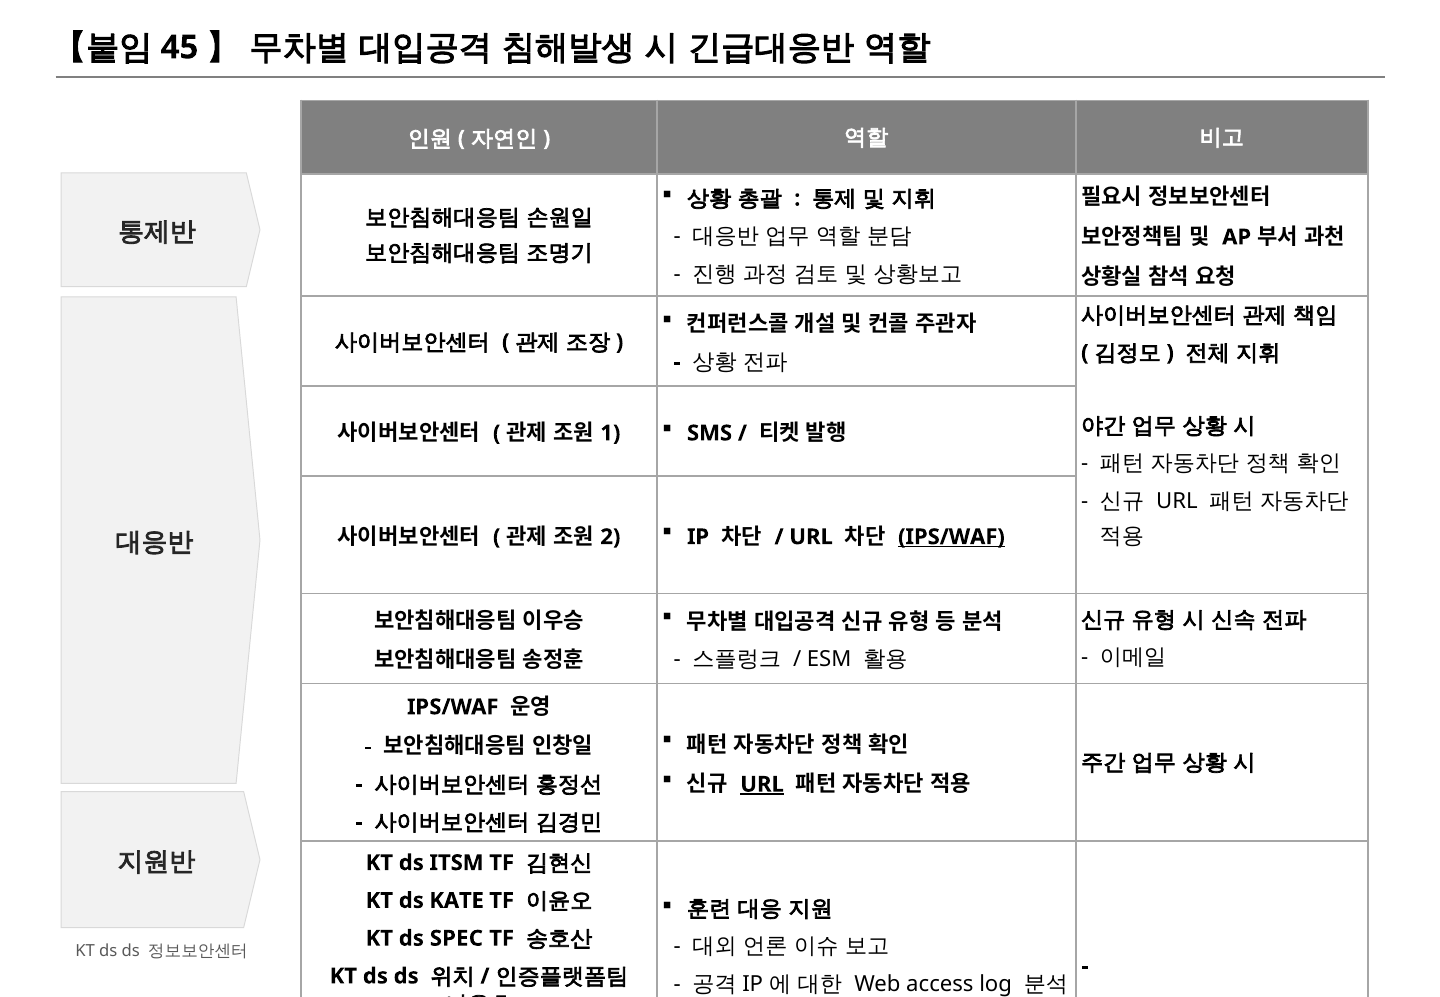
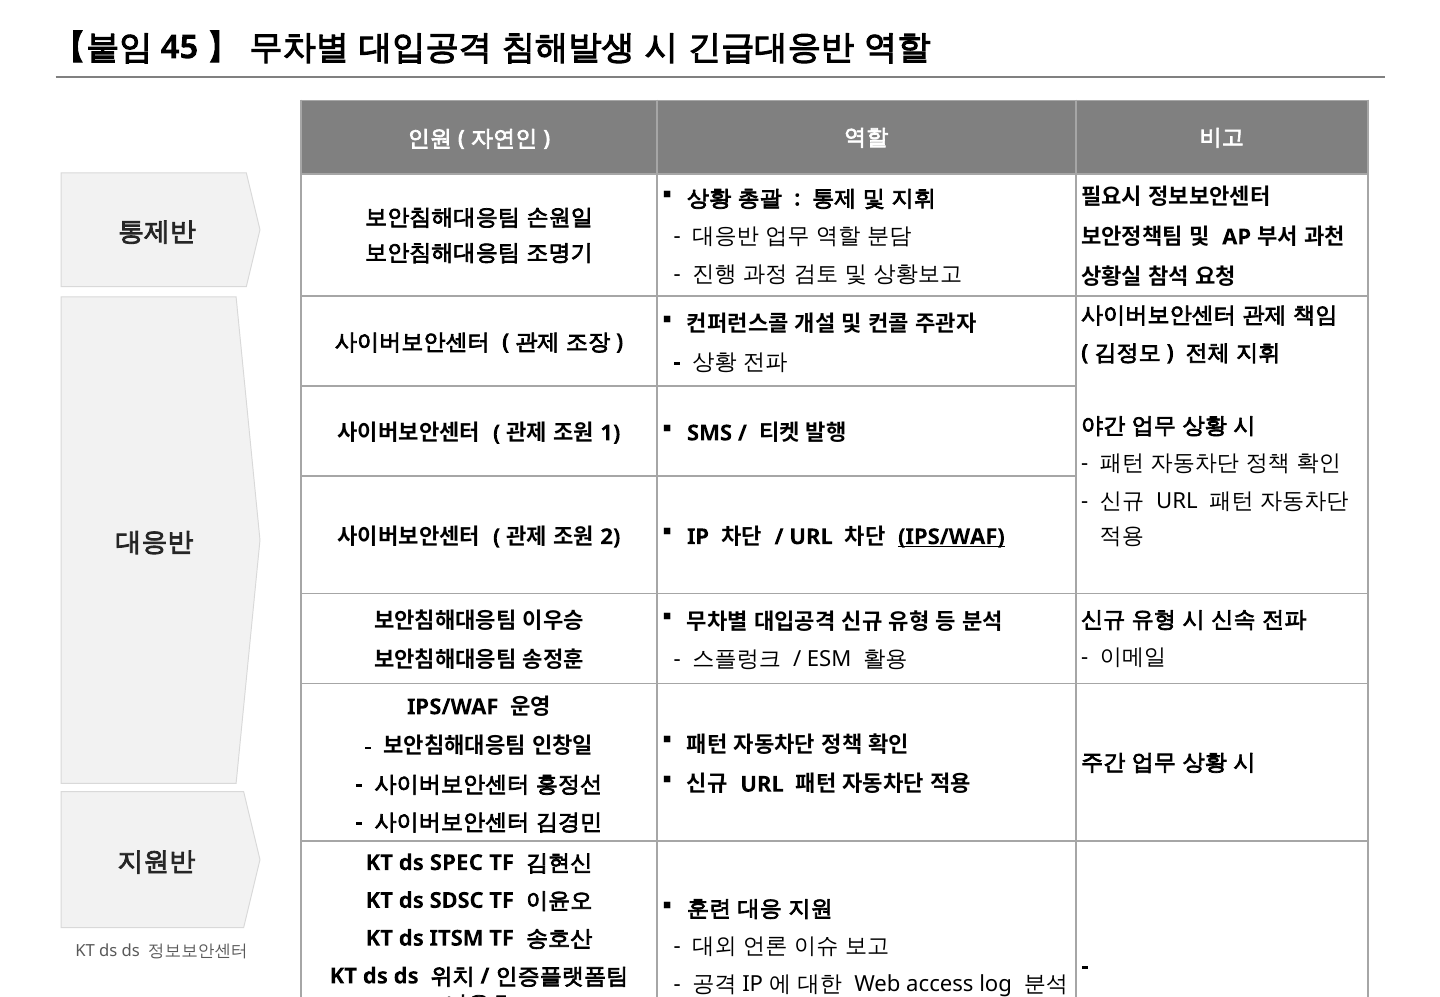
URL at (762, 784) underline: present -> none
ITSM: ITSM -> SPEC
KATE: KATE -> SDSC
SPEC: SPEC -> ITSM
